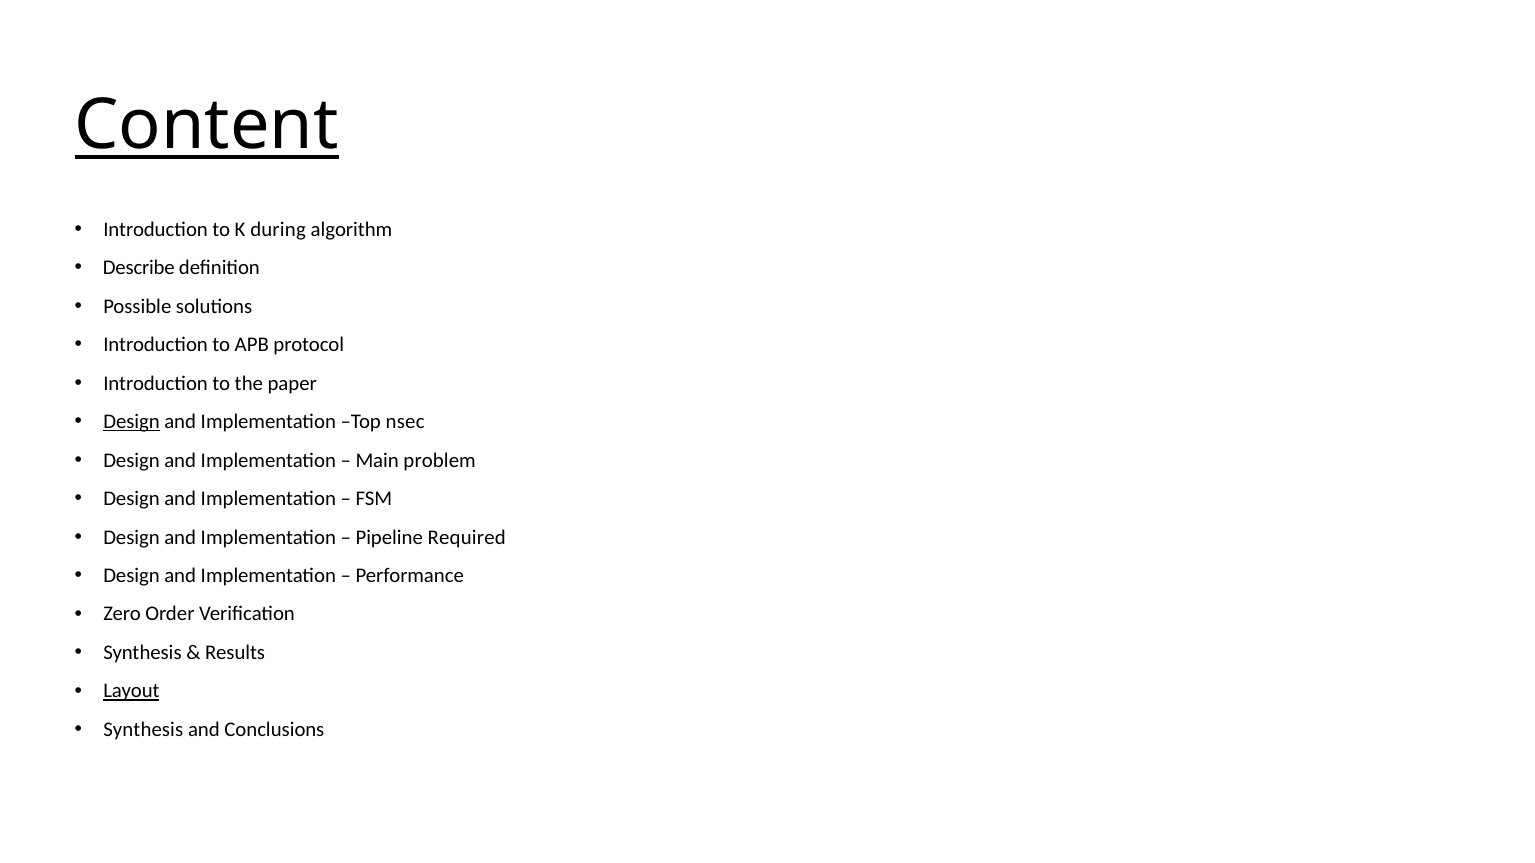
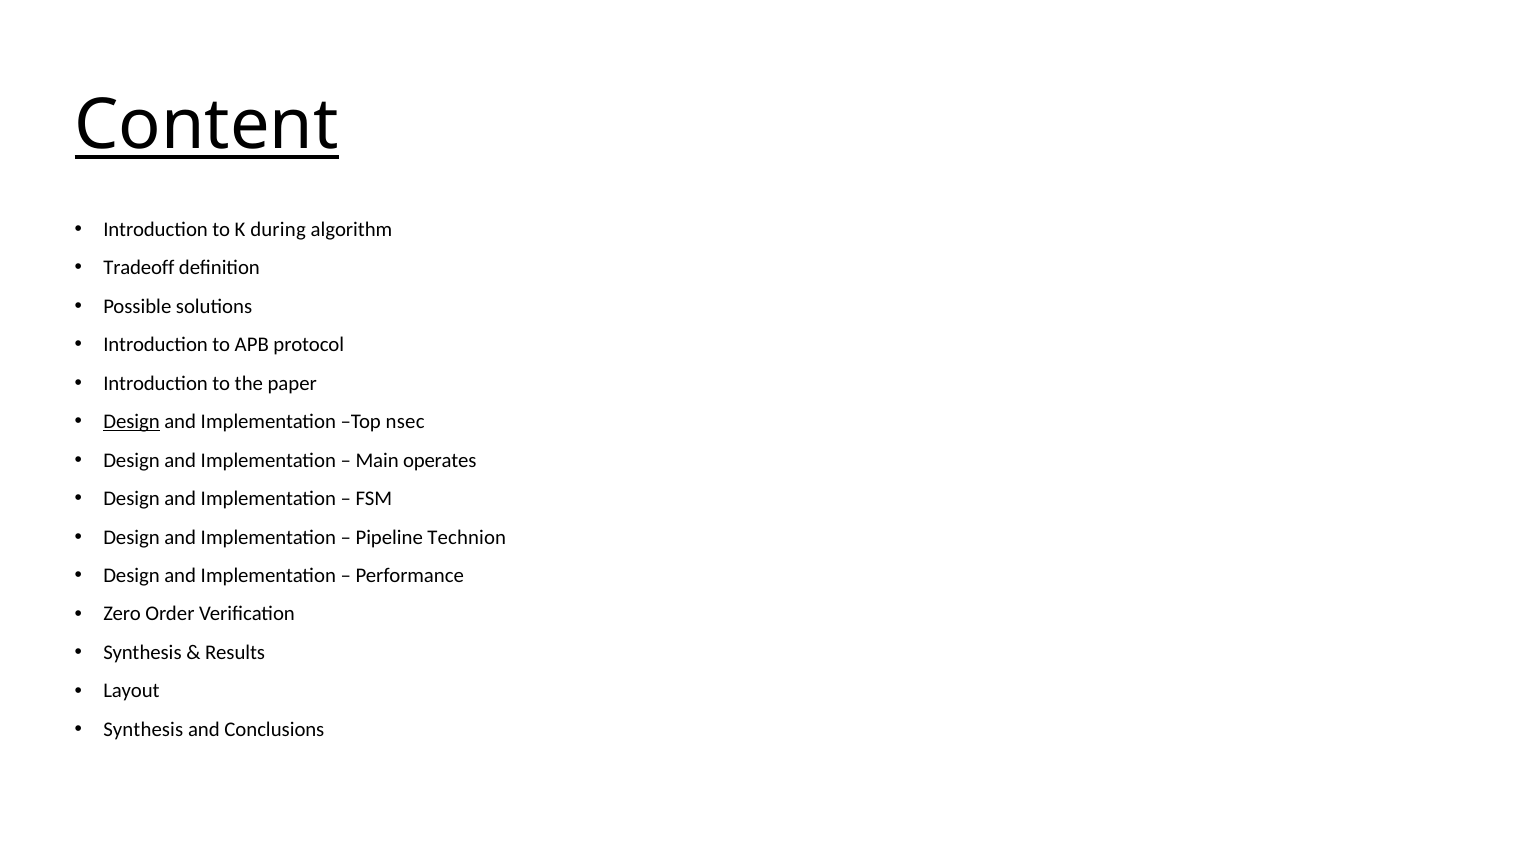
Describe: Describe -> Tradeoff
problem: problem -> operates
Required: Required -> Technion
Layout underline: present -> none
